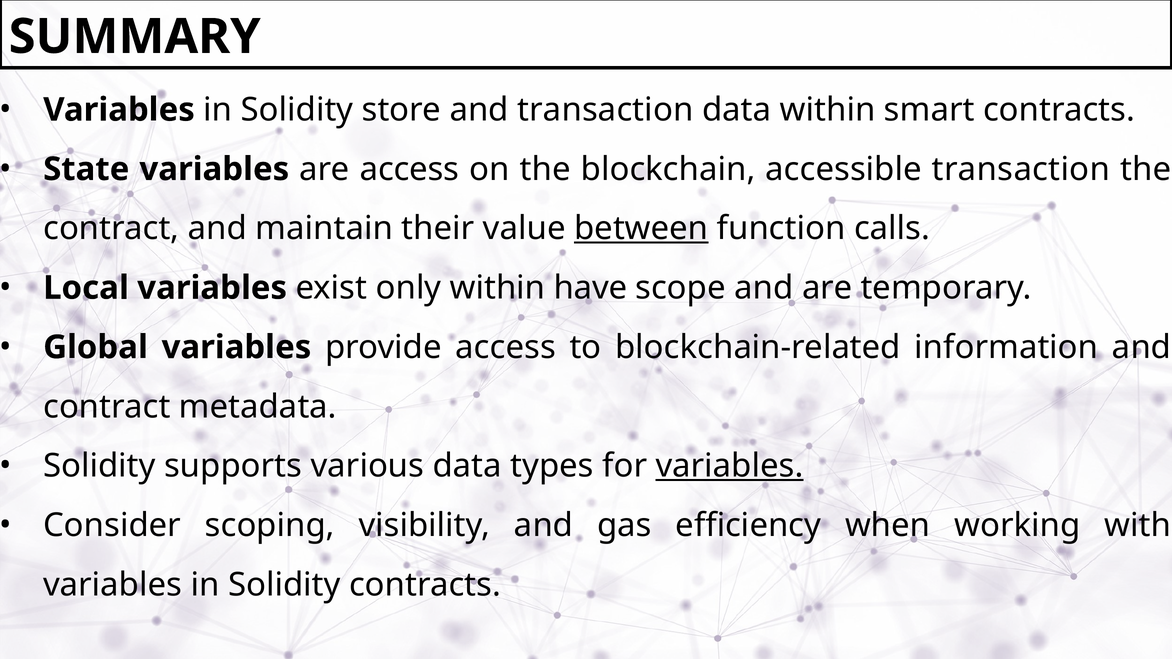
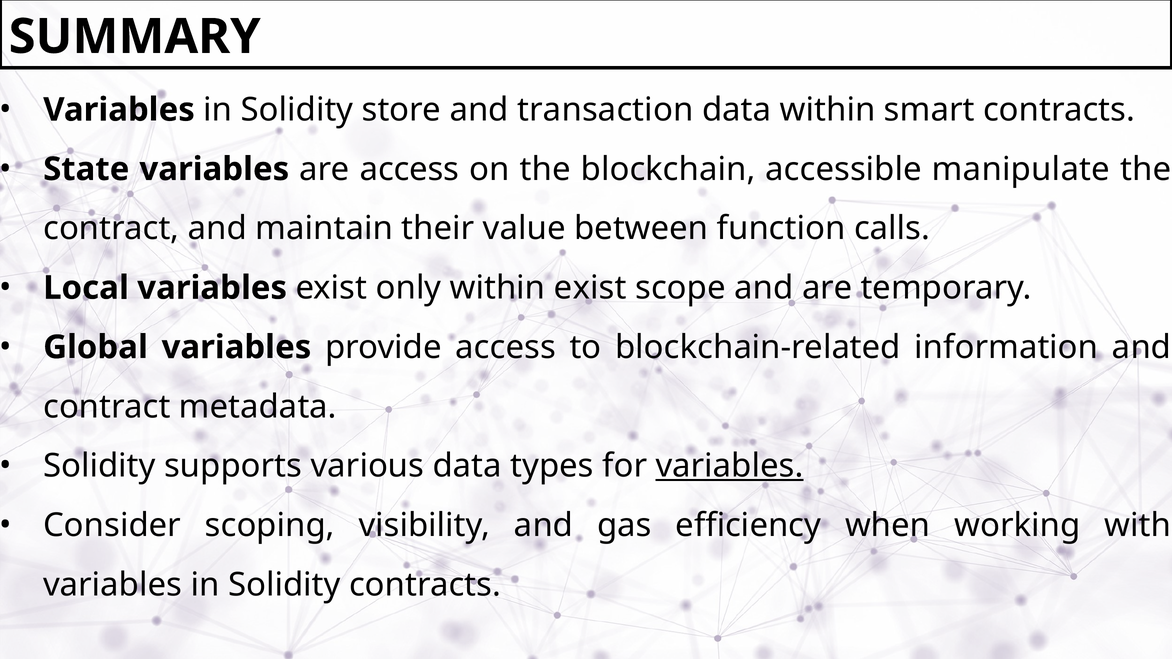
accessible transaction: transaction -> manipulate
between underline: present -> none
within have: have -> exist
